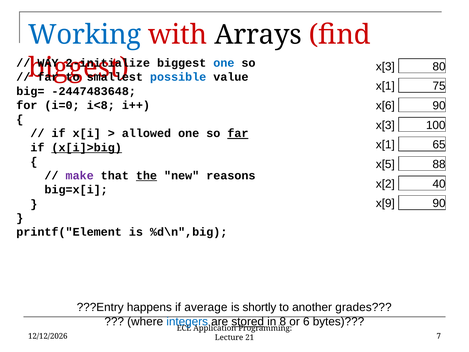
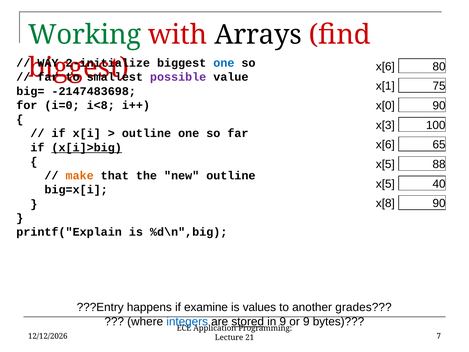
Working colour: blue -> green
x[3 at (385, 66): x[3 -> x[6
possible colour: blue -> purple
-2447483648: -2447483648 -> -2147483698
x[6: x[6 -> x[0
allowed at (146, 133): allowed -> outline
far at (238, 133) underline: present -> none
x[1 at (385, 145): x[1 -> x[6
make colour: purple -> orange
the underline: present -> none
new reasons: reasons -> outline
x[2 at (385, 184): x[2 -> x[5
x[9: x[9 -> x[8
printf("Element: printf("Element -> printf("Explain
average: average -> examine
shortly: shortly -> values
in 8: 8 -> 9
or 6: 6 -> 9
